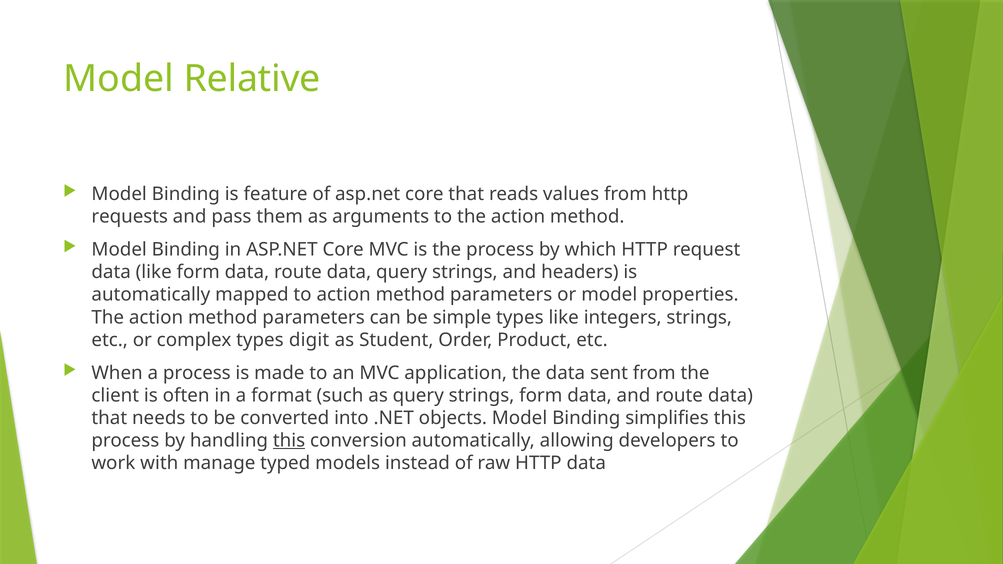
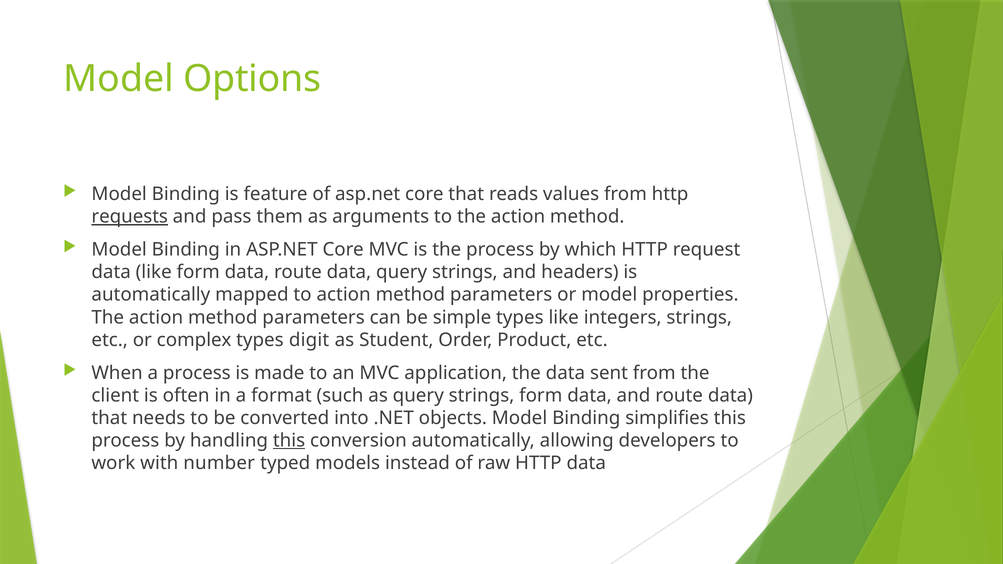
Relative: Relative -> Options
requests underline: none -> present
manage: manage -> number
